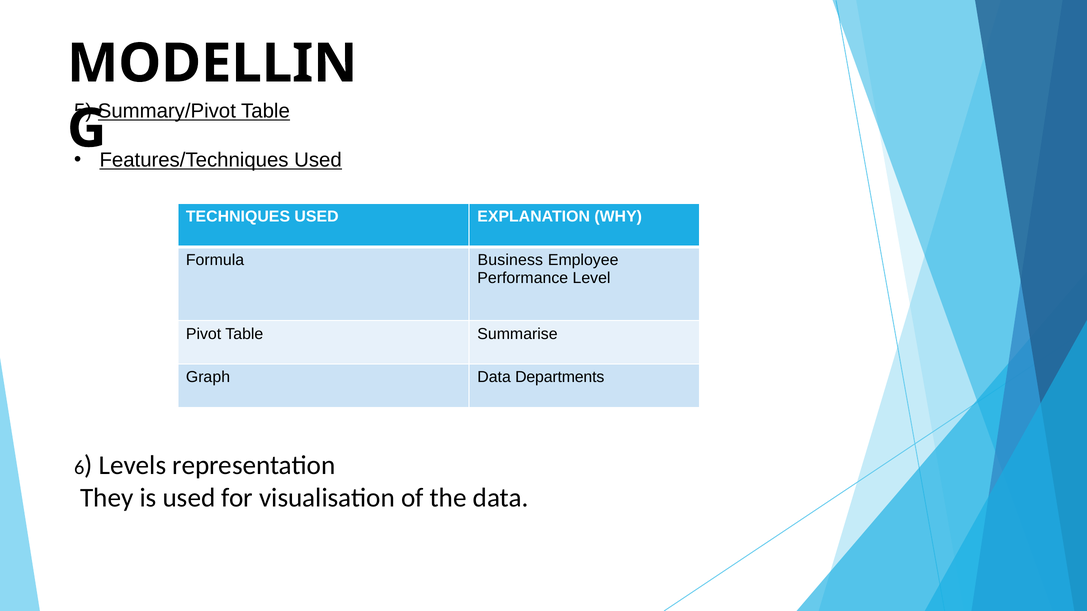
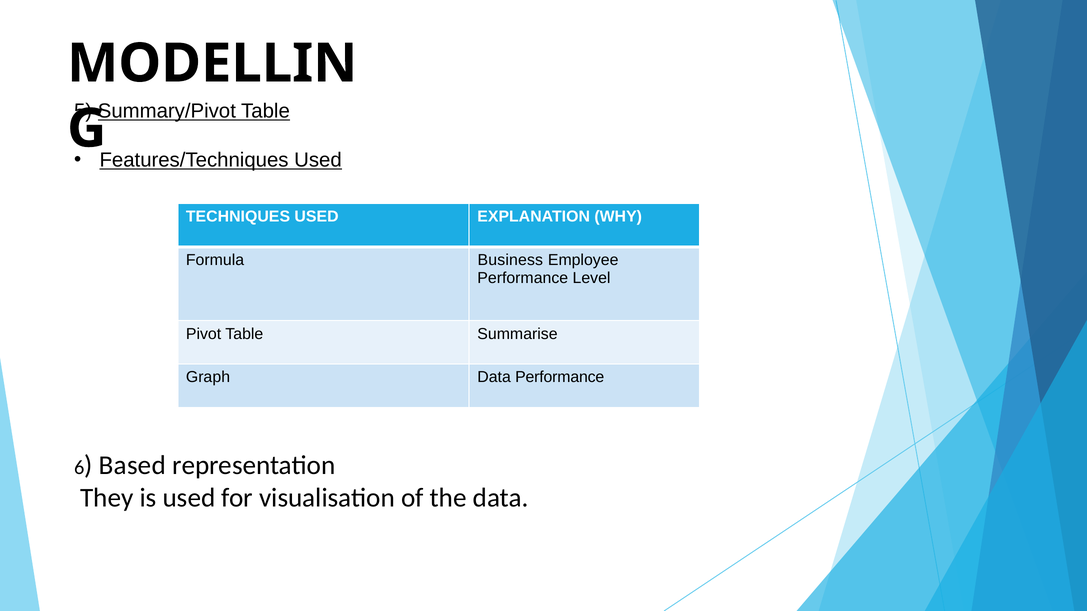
Data Departments: Departments -> Performance
Levels: Levels -> Based
